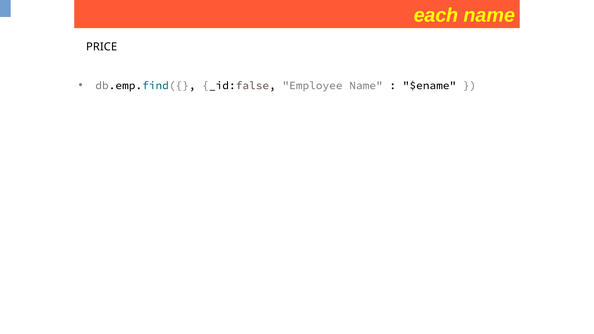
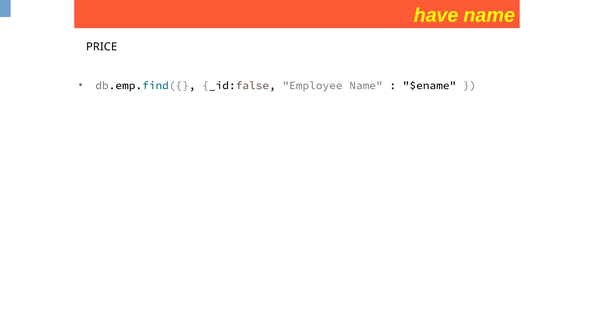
each: each -> have
